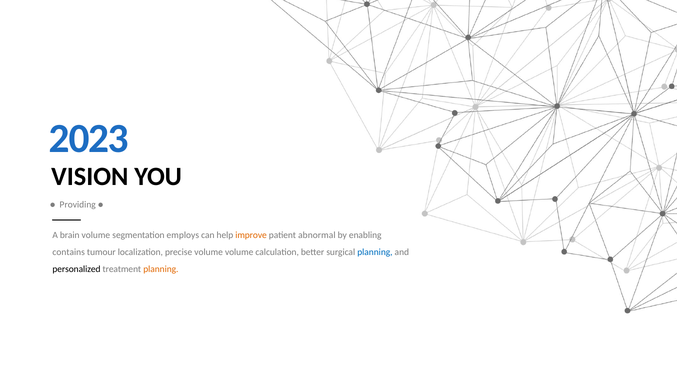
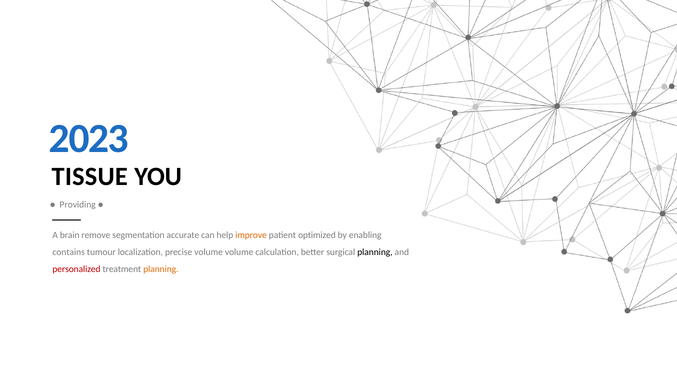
VISION: VISION -> TISSUE
brain volume: volume -> remove
employs: employs -> accurate
abnormal: abnormal -> optimized
planning at (375, 252) colour: blue -> black
personalized colour: black -> red
